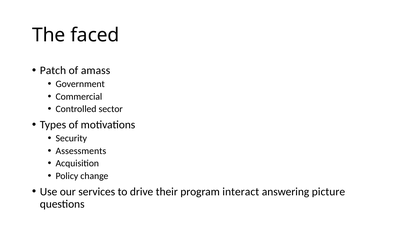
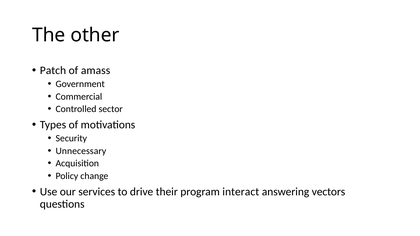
faced: faced -> other
Assessments: Assessments -> Unnecessary
picture: picture -> vectors
